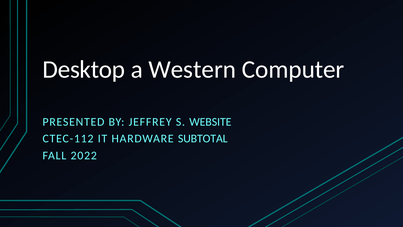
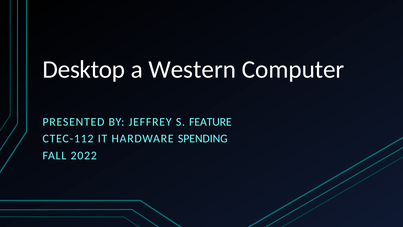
WEBSITE: WEBSITE -> FEATURE
SUBTOTAL: SUBTOTAL -> SPENDING
